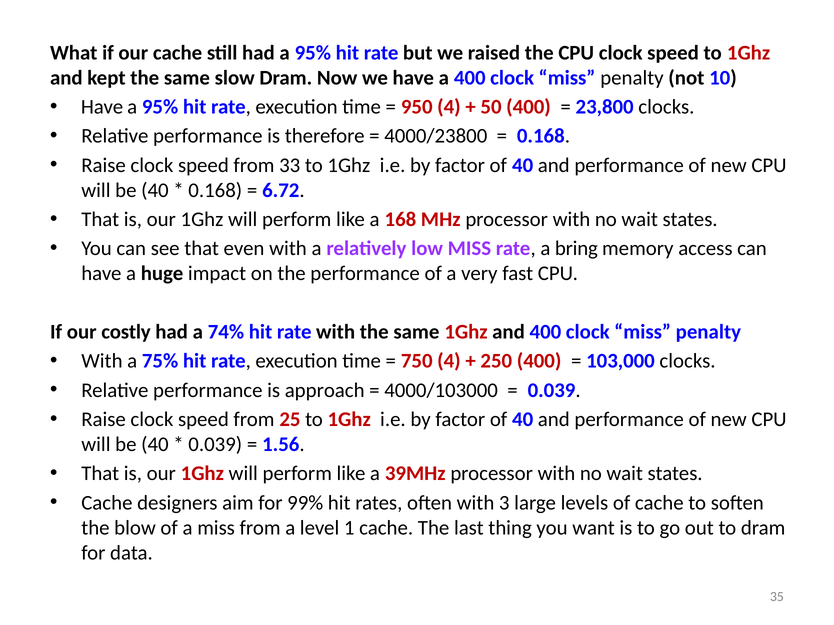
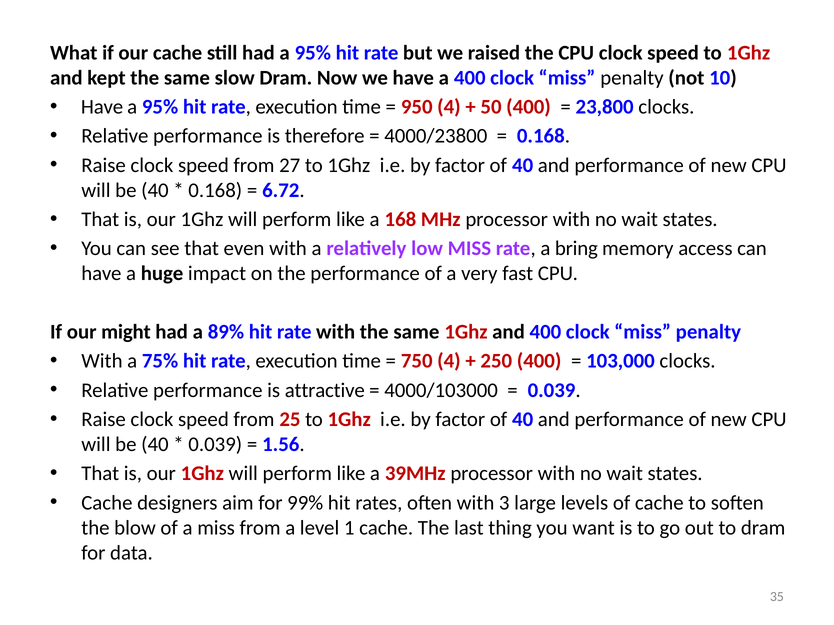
33: 33 -> 27
costly: costly -> might
74%: 74% -> 89%
approach: approach -> attractive
